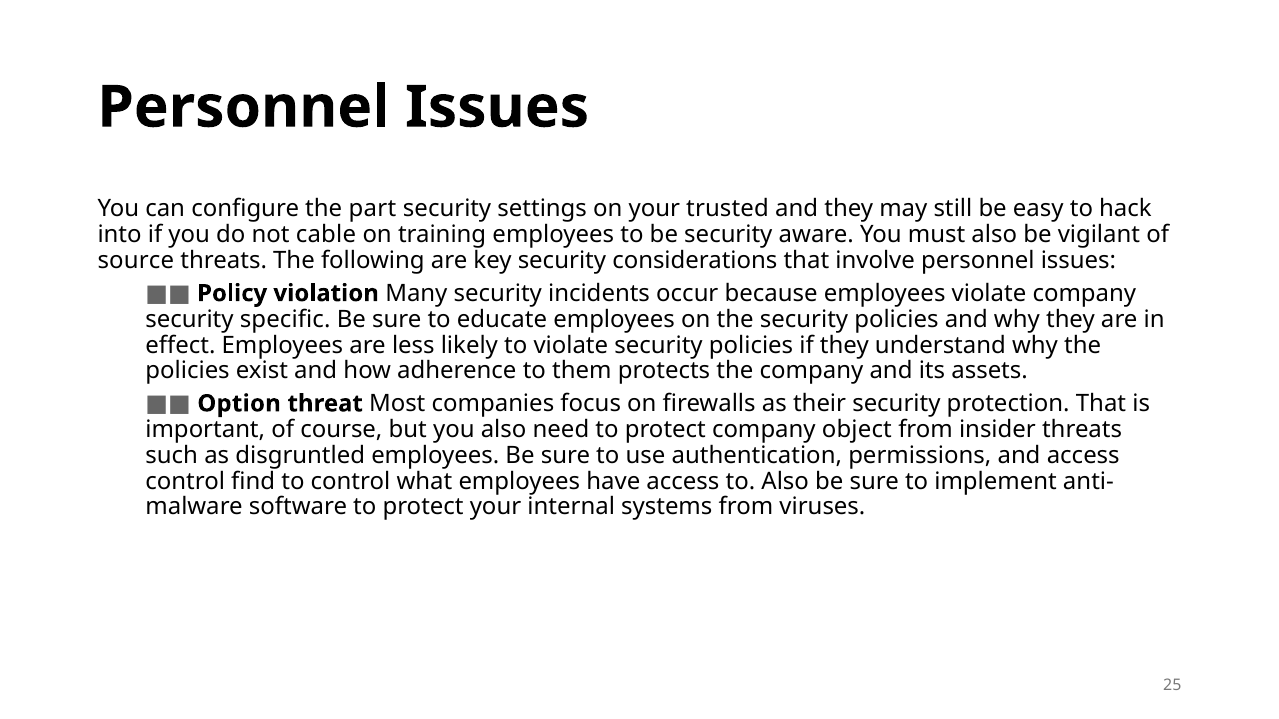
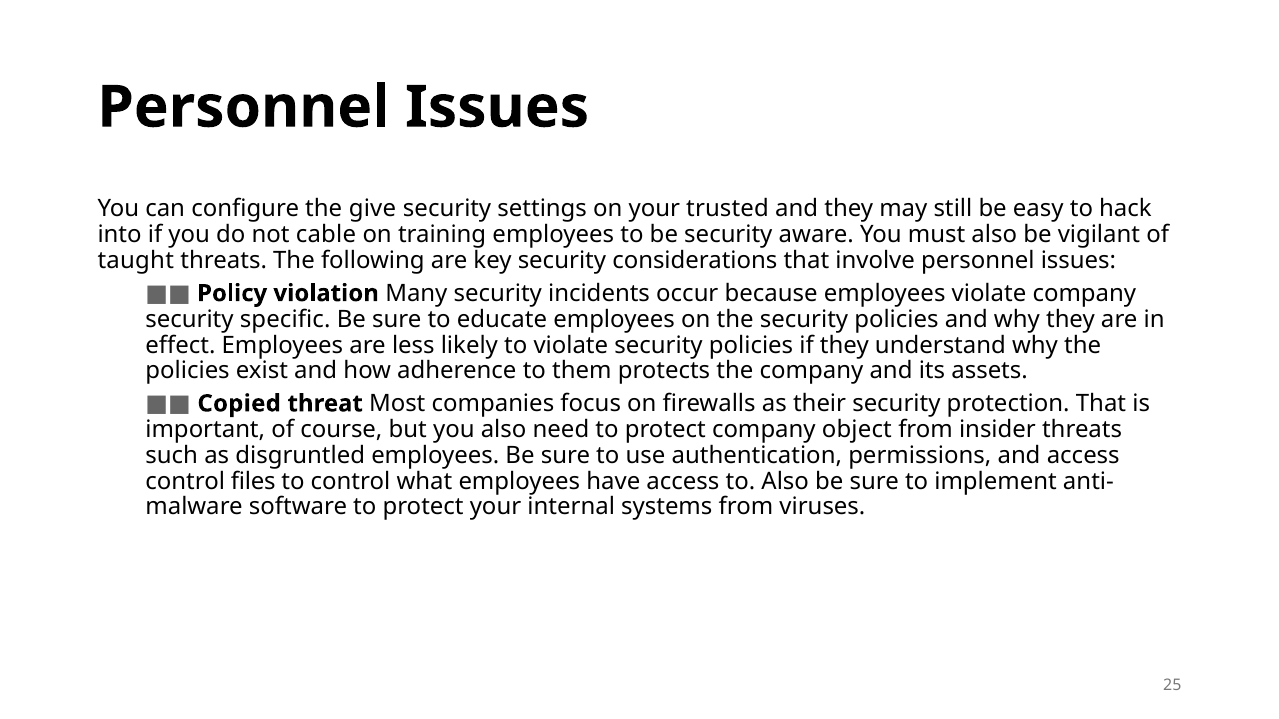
part: part -> give
source: source -> taught
Option: Option -> Copied
find: find -> files
